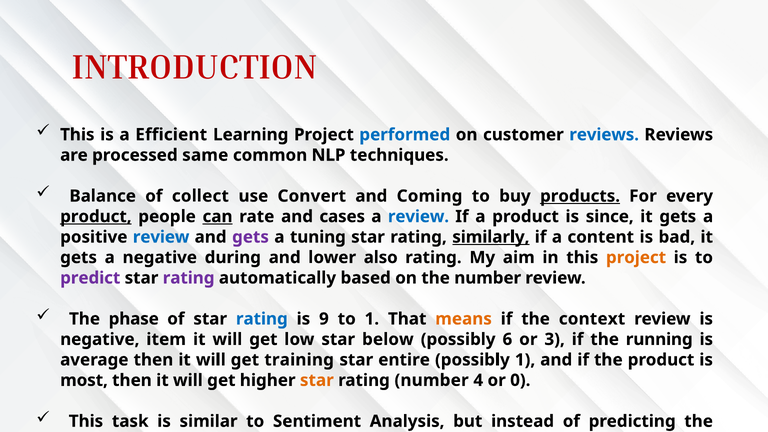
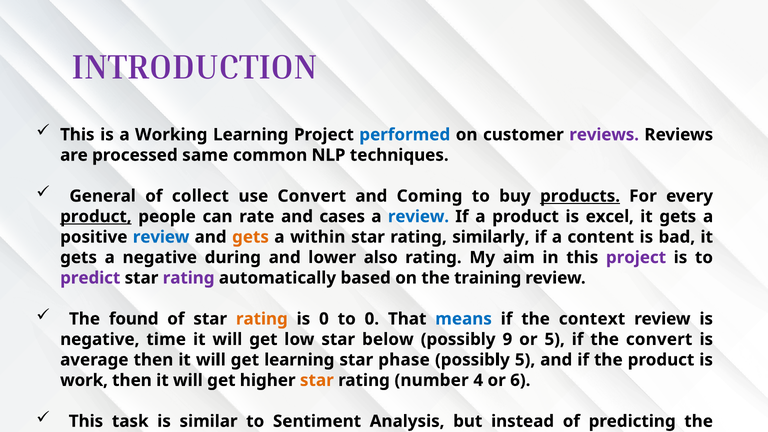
INTRODUCTION colour: red -> purple
Efficient: Efficient -> Working
reviews at (604, 135) colour: blue -> purple
Balance: Balance -> General
can underline: present -> none
since: since -> excel
gets at (250, 237) colour: purple -> orange
tuning: tuning -> within
similarly underline: present -> none
project at (636, 257) colour: orange -> purple
the number: number -> training
phase: phase -> found
rating at (262, 319) colour: blue -> orange
is 9: 9 -> 0
to 1: 1 -> 0
means colour: orange -> blue
item: item -> time
6: 6 -> 9
or 3: 3 -> 5
the running: running -> convert
get training: training -> learning
entire: entire -> phase
possibly 1: 1 -> 5
most: most -> work
0: 0 -> 6
